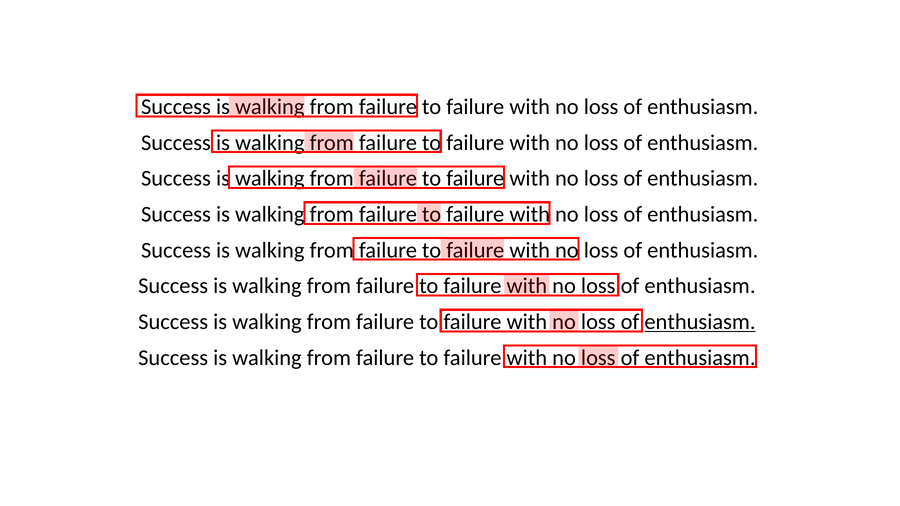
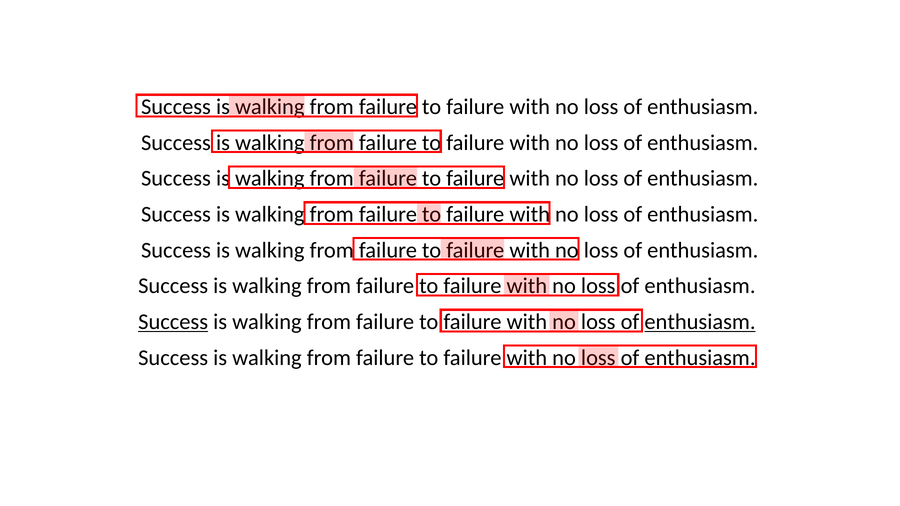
Success at (173, 322) underline: none -> present
